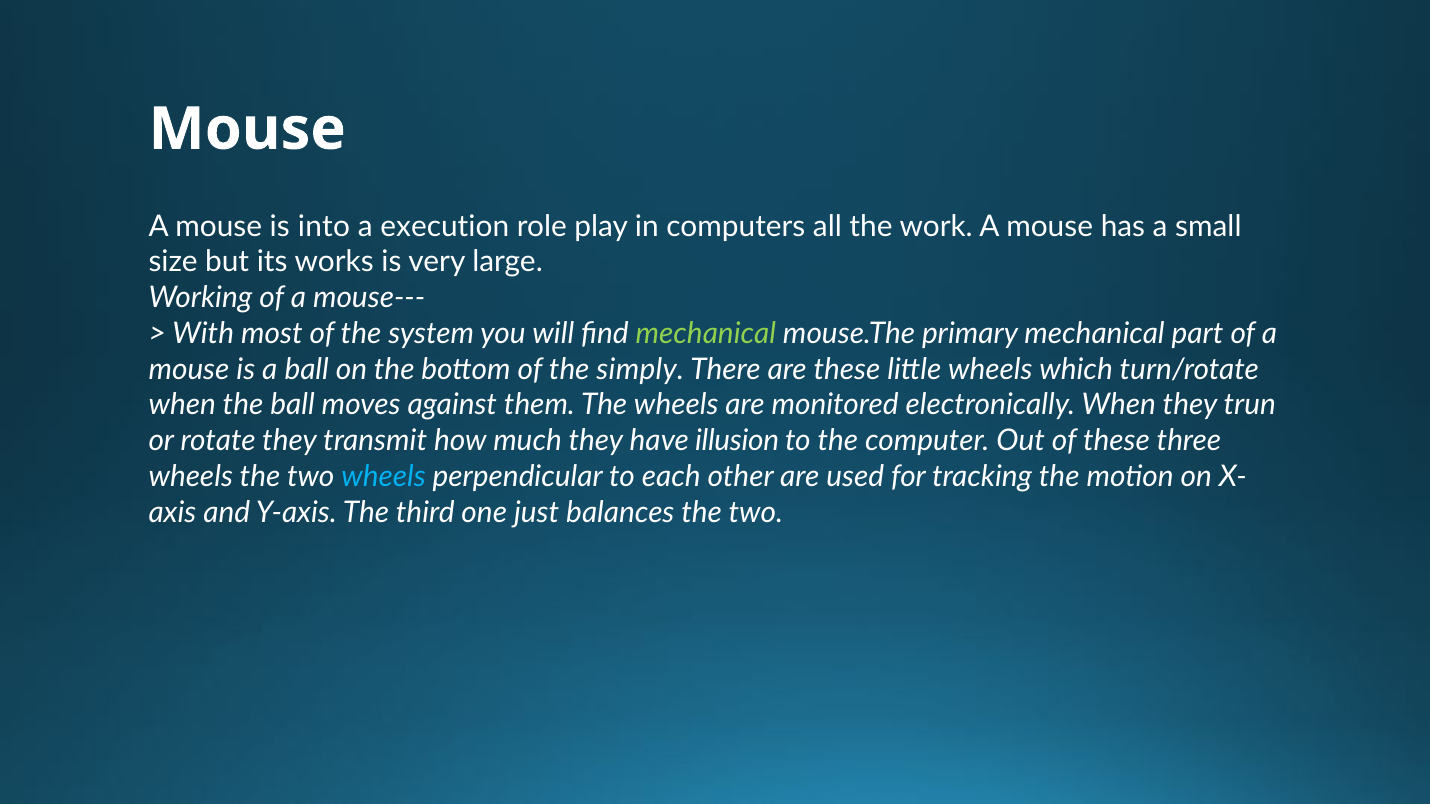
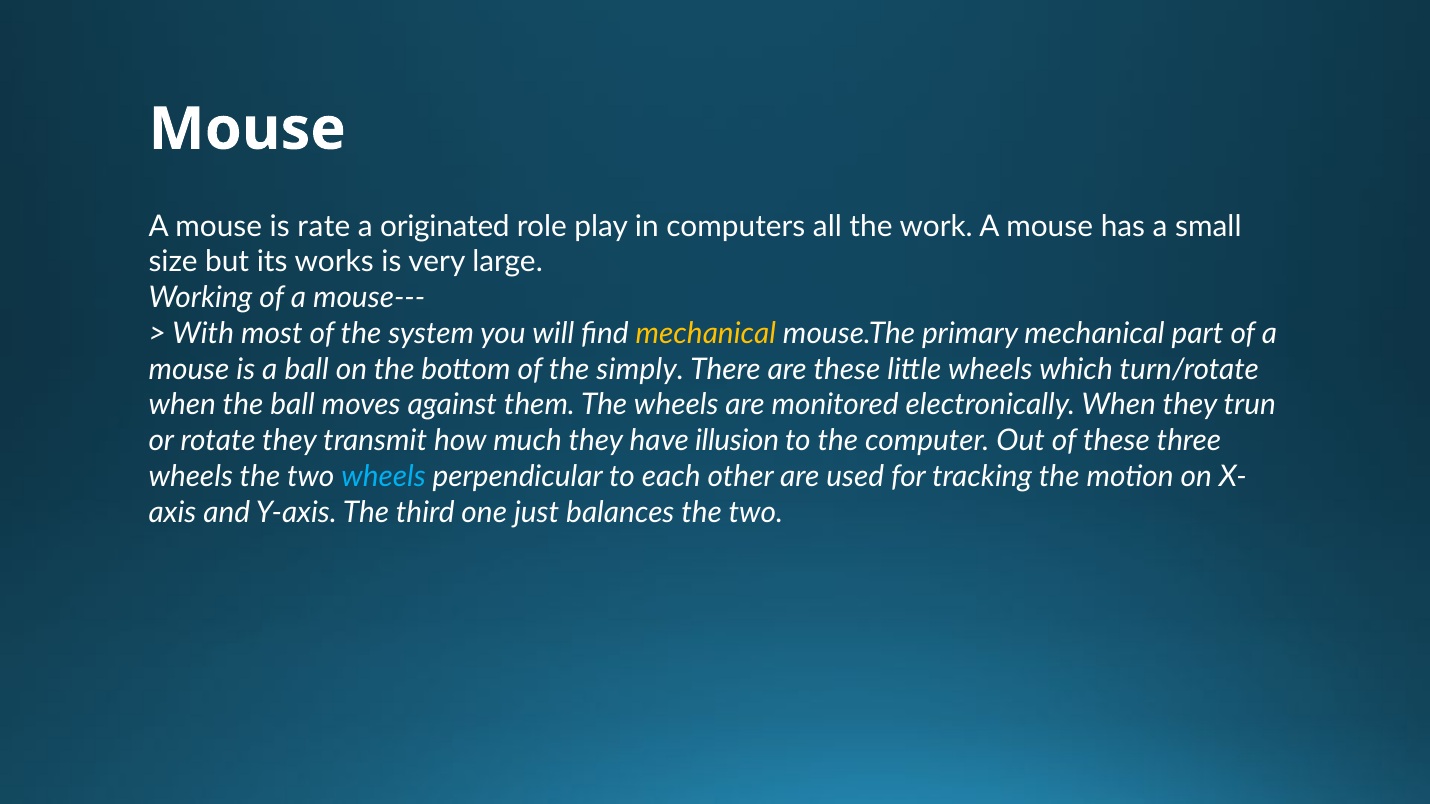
into: into -> rate
execution: execution -> originated
mechanical at (706, 334) colour: light green -> yellow
